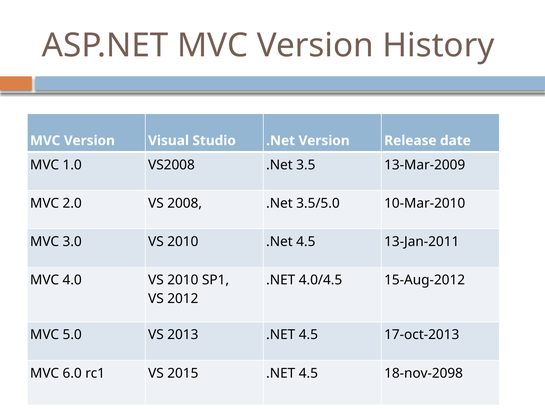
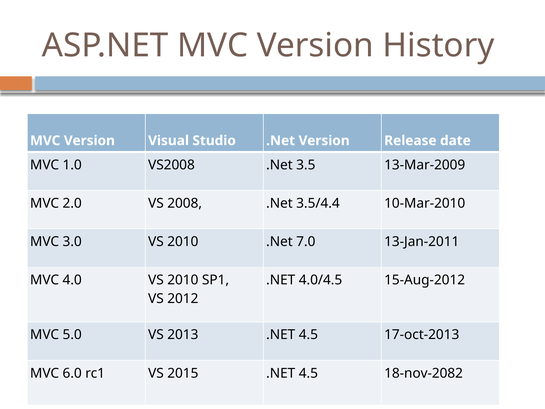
3.5/5.0: 3.5/5.0 -> 3.5/4.4
2010 .Net 4.5: 4.5 -> 7.0
18-nov-2098: 18-nov-2098 -> 18-nov-2082
